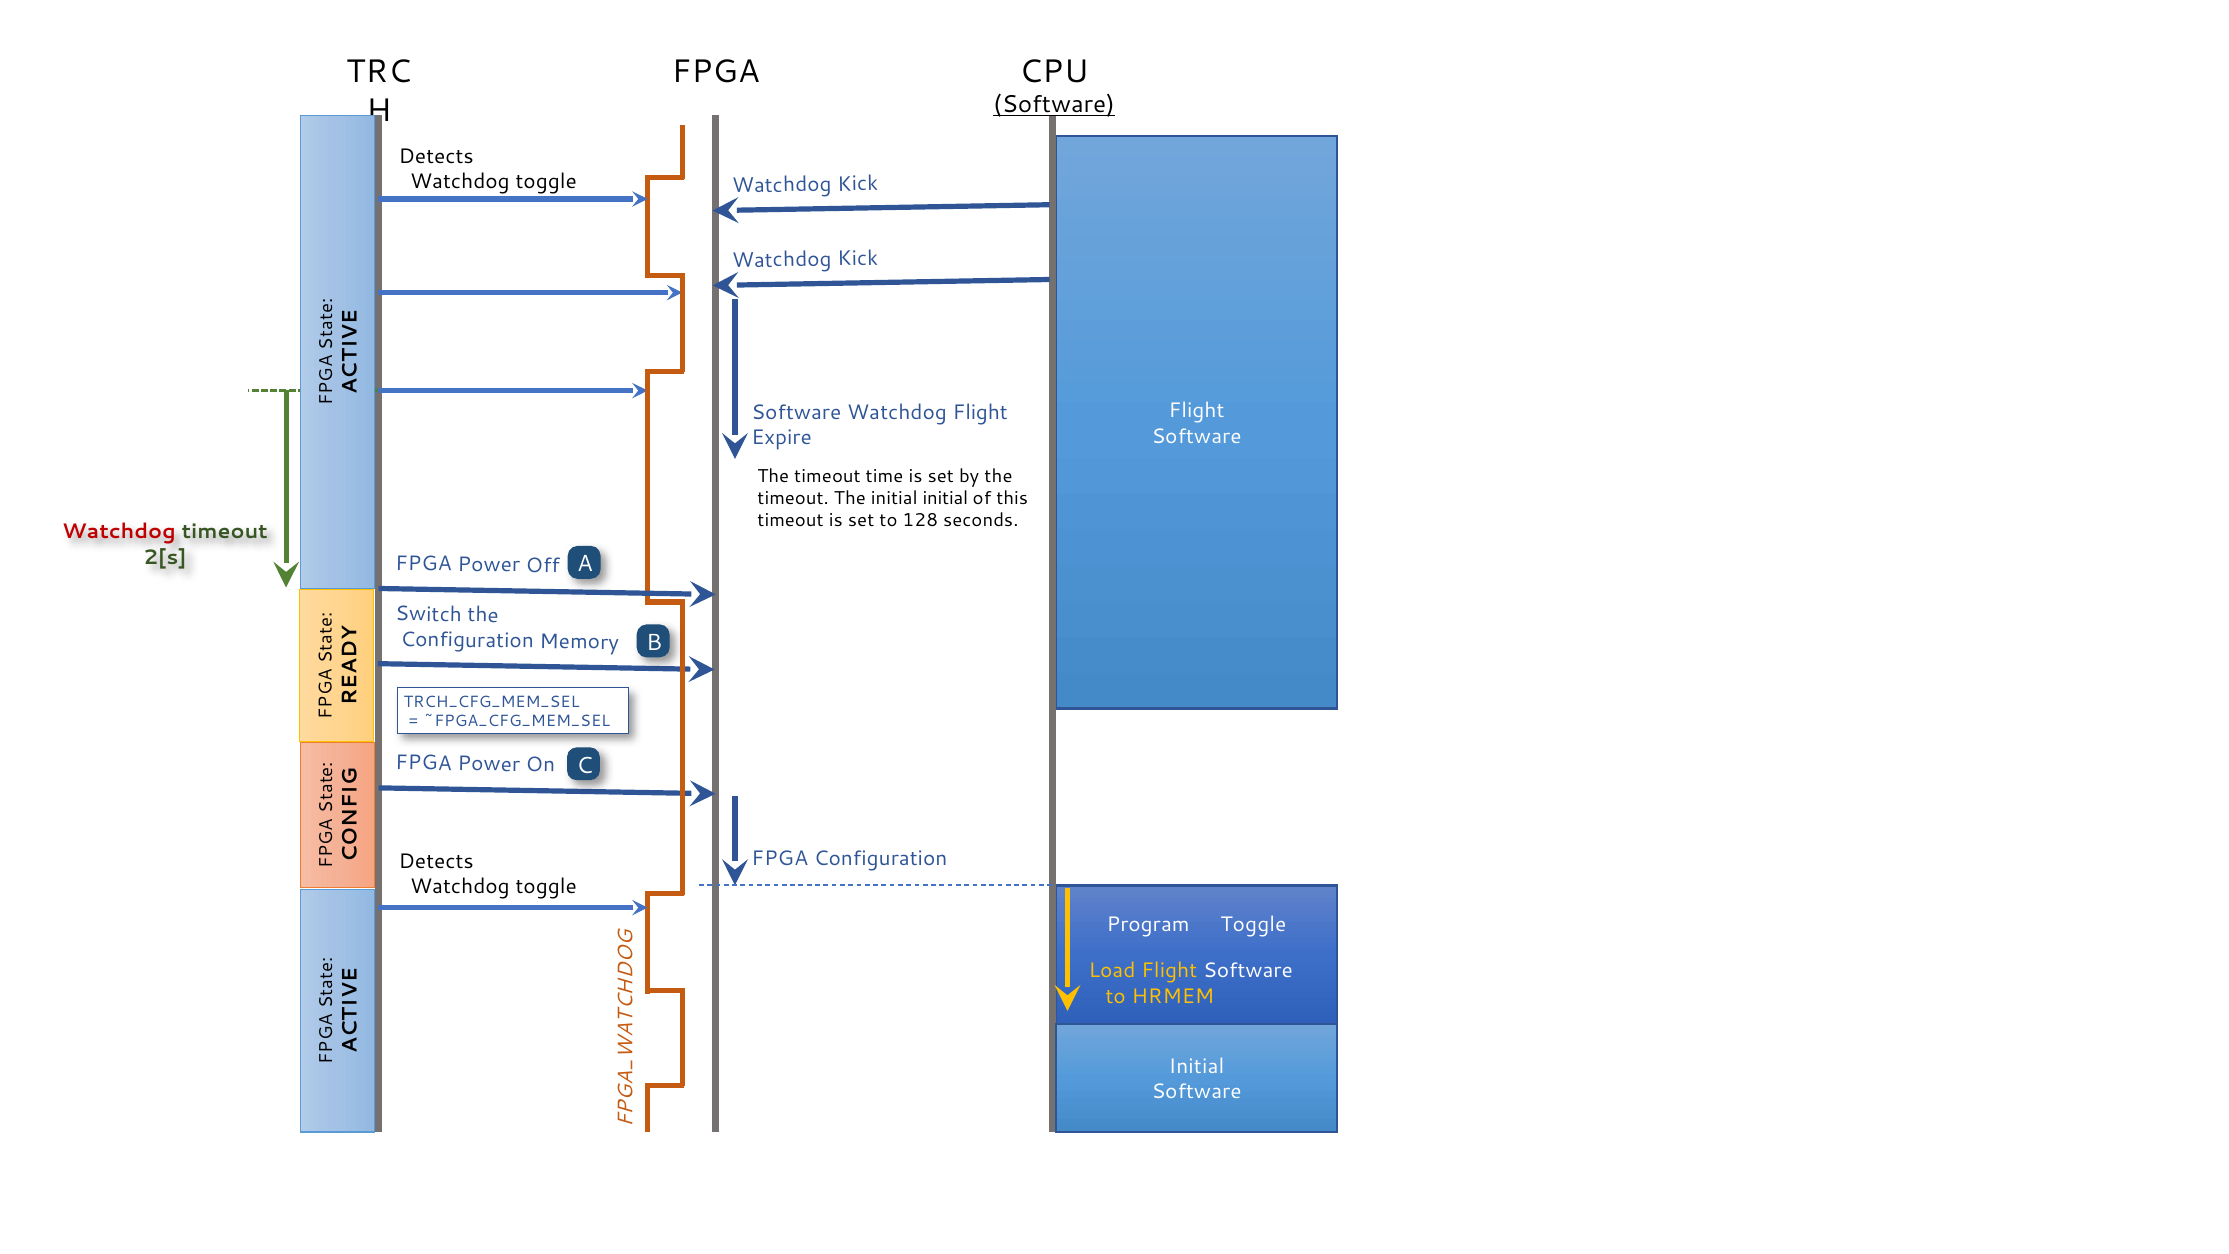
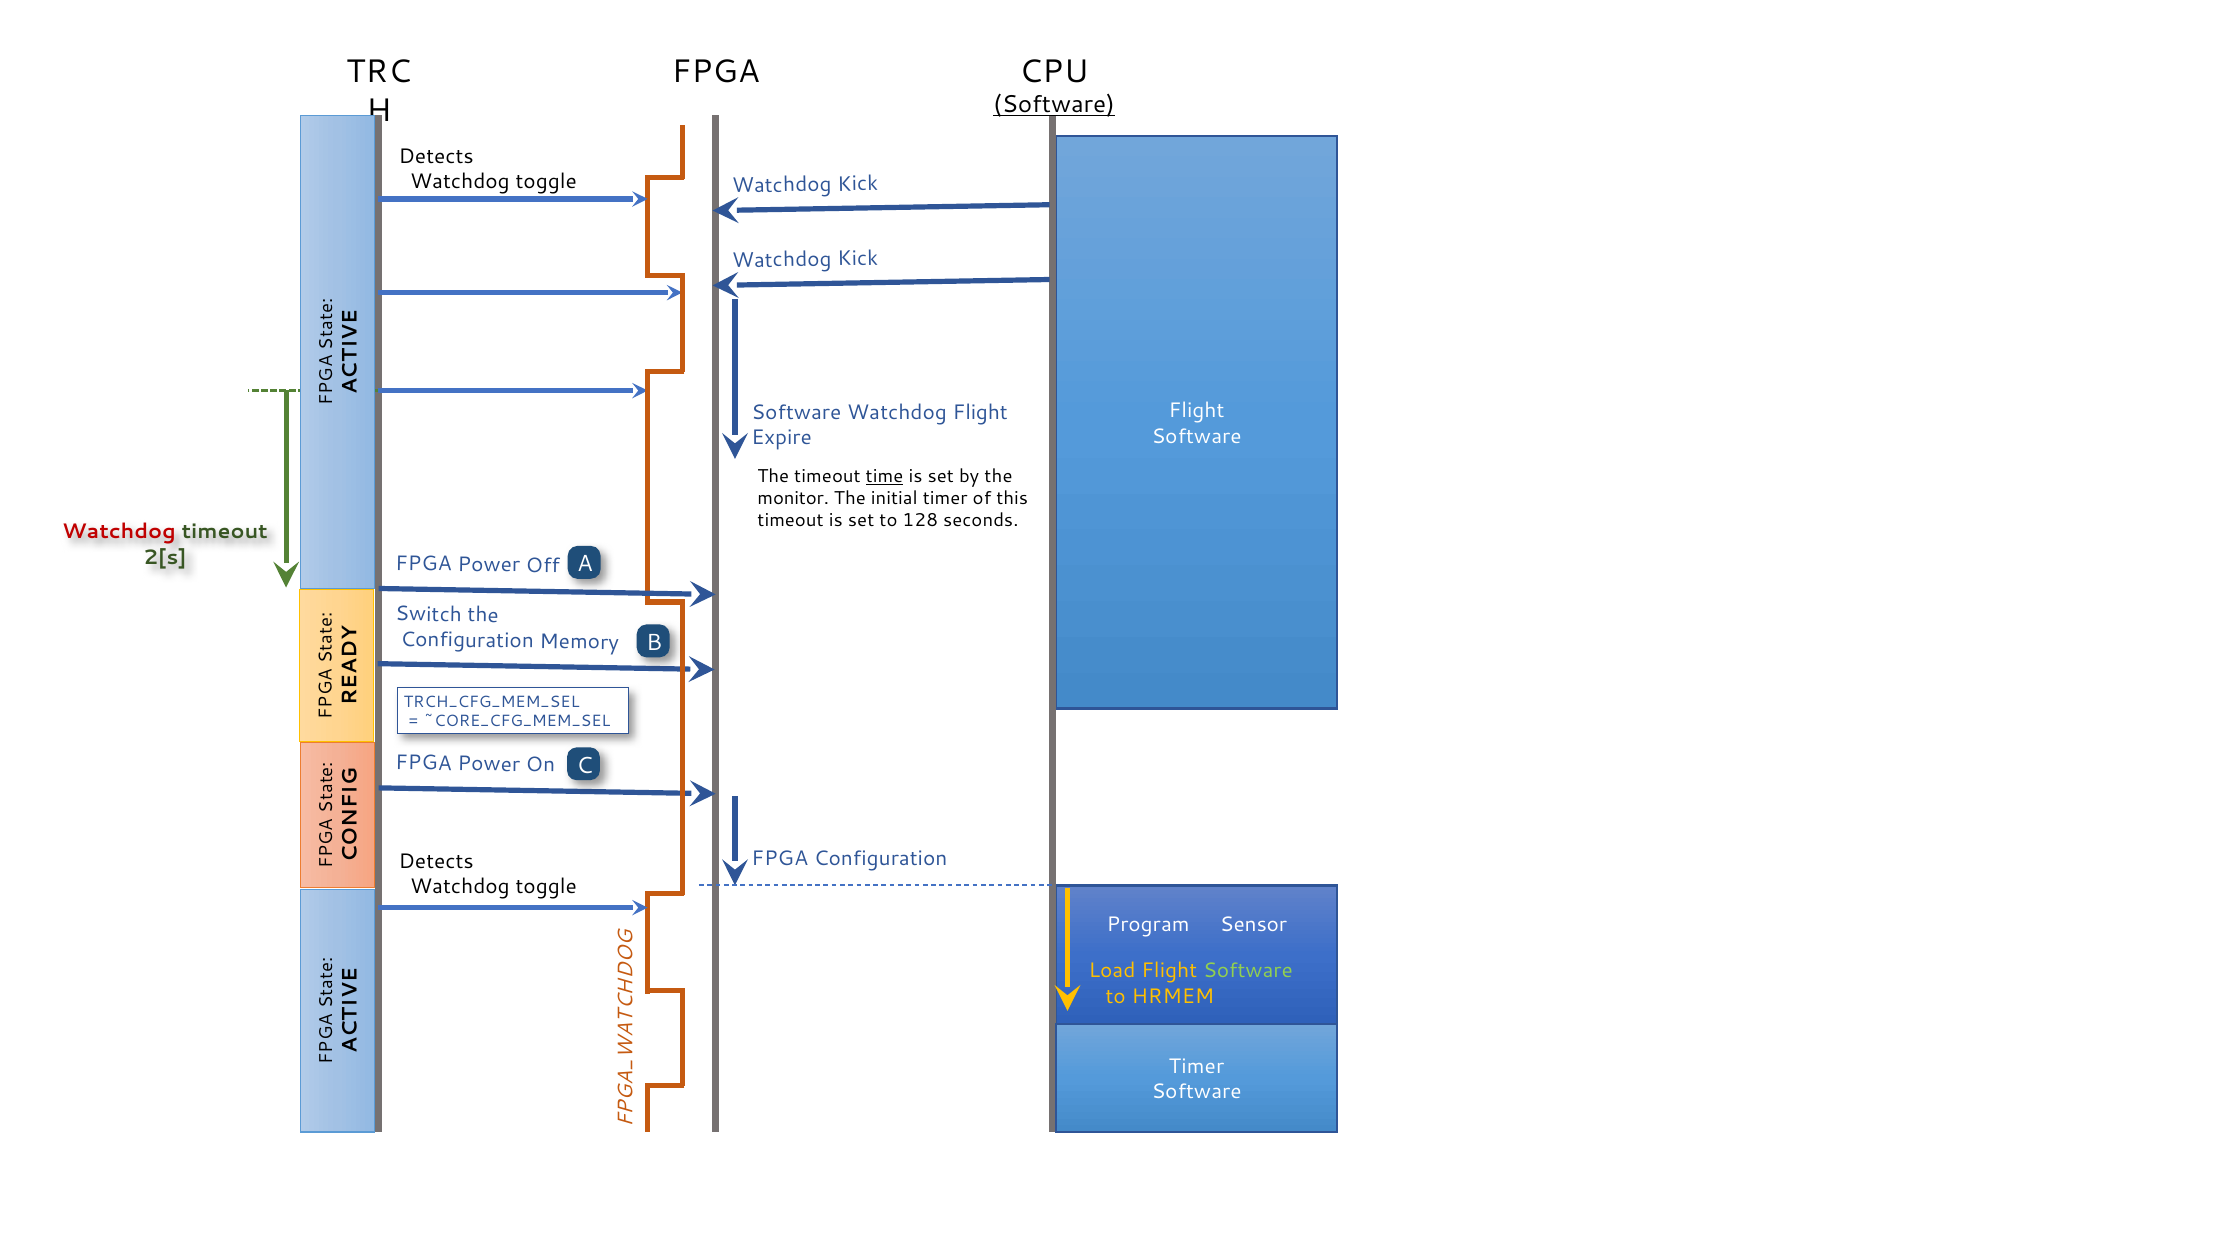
time underline: none -> present
timeout at (793, 498): timeout -> monitor
initial initial: initial -> timer
~FPGA_CFG_MEM_SEL: ~FPGA_CFG_MEM_SEL -> ~CORE_CFG_MEM_SEL
Program Toggle: Toggle -> Sensor
Software at (1248, 971) colour: white -> light green
Initial at (1197, 1067): Initial -> Timer
